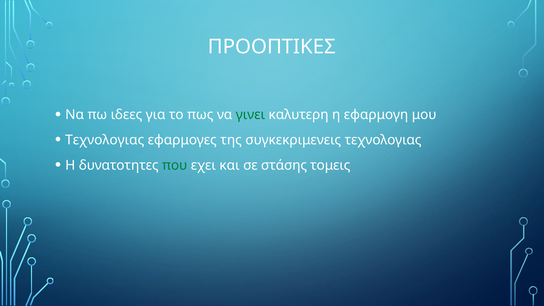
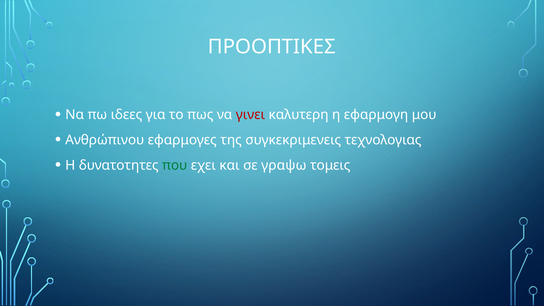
γινει colour: green -> red
Τεχνολογιας at (105, 140): Τεχνολογιας -> Ανθρώπινου
στάσης: στάσης -> γραψω
